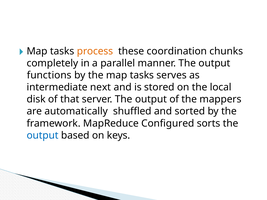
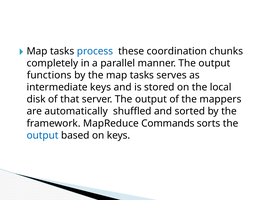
process colour: orange -> blue
intermediate next: next -> keys
Configured: Configured -> Commands
